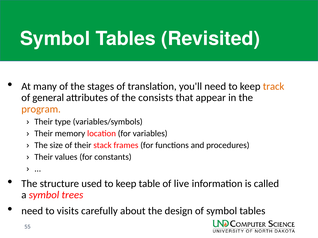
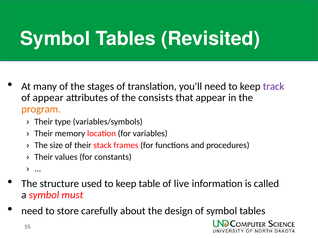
track colour: orange -> purple
of general: general -> appear
trees: trees -> must
visits: visits -> store
